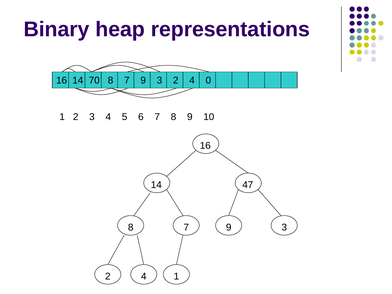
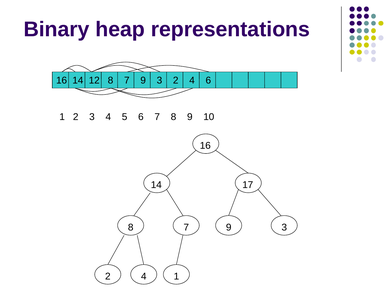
70: 70 -> 12
4 0: 0 -> 6
47: 47 -> 17
